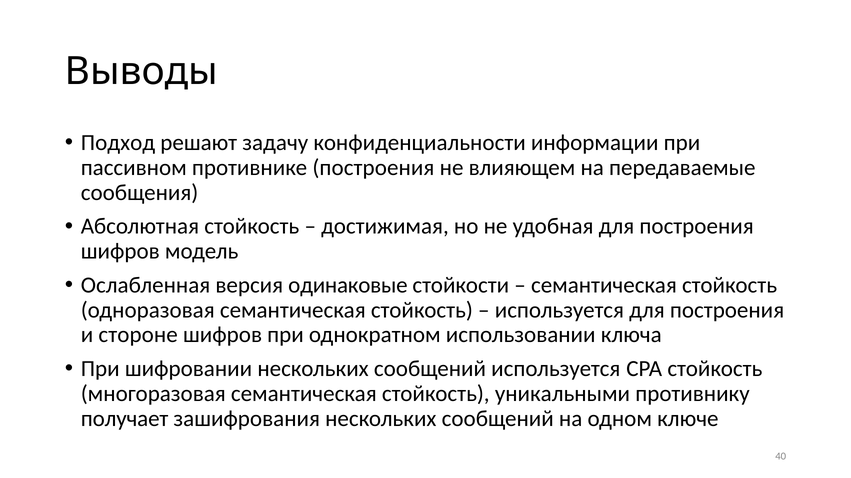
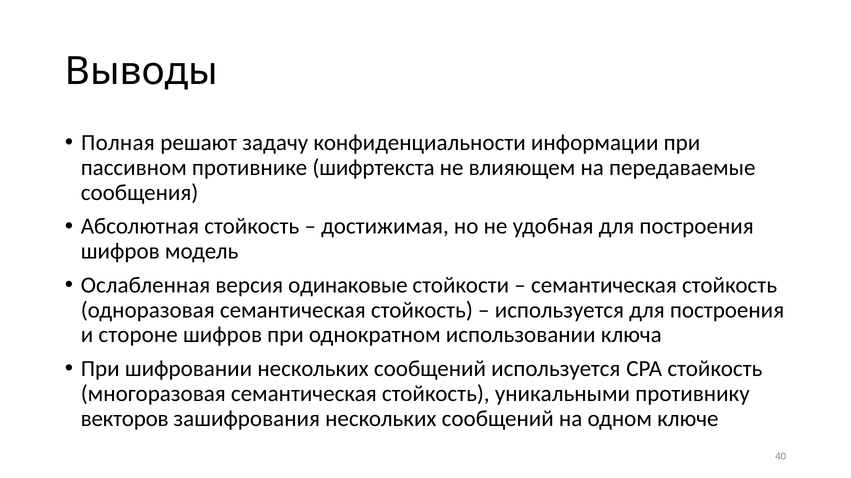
Подход: Подход -> Полная
противнике построения: построения -> шифртекста
получает: получает -> векторов
